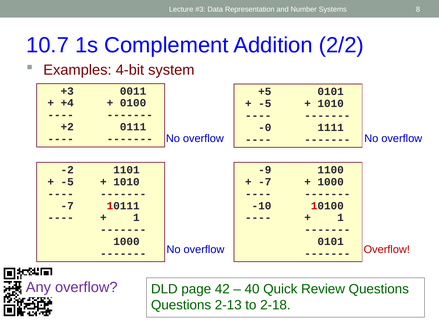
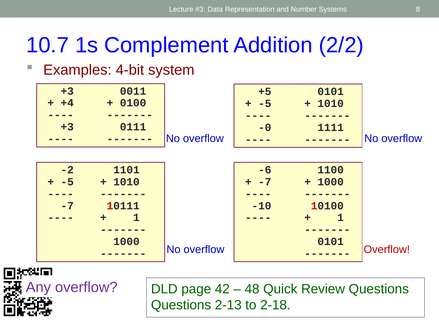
+2 at (67, 127): +2 -> +3
-9: -9 -> -6
40: 40 -> 48
